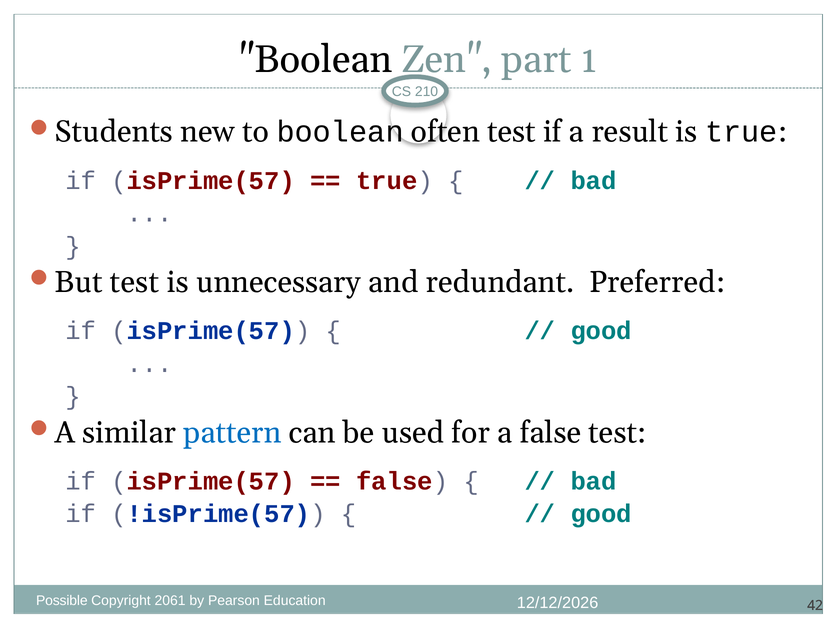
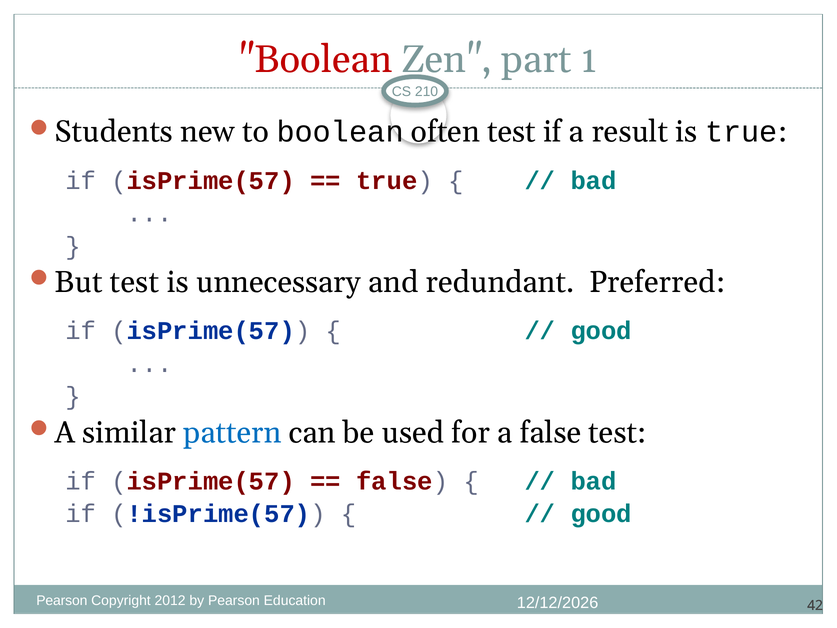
Boolean at (316, 60) colour: black -> red
Possible at (62, 600): Possible -> Pearson
2061: 2061 -> 2012
